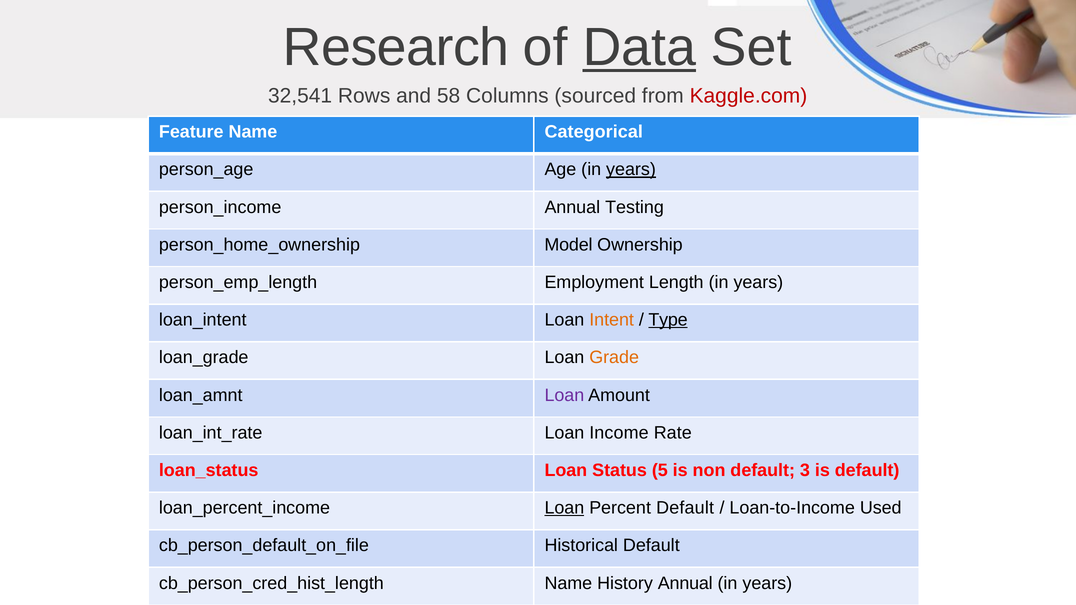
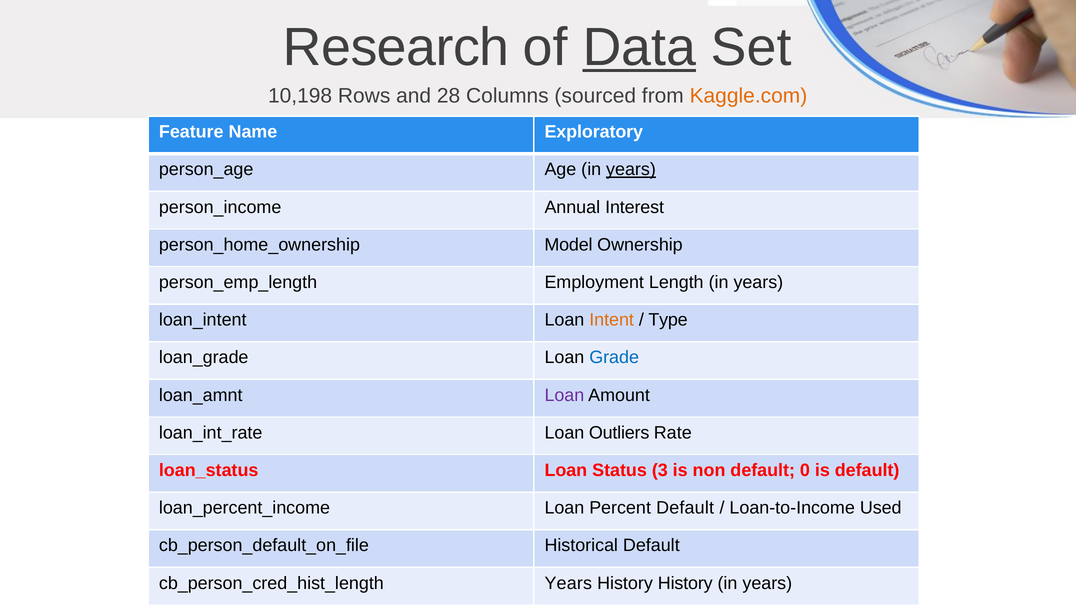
32,541: 32,541 -> 10,198
58: 58 -> 28
Kaggle.com colour: red -> orange
Categorical: Categorical -> Exploratory
Testing: Testing -> Interest
Type underline: present -> none
Grade colour: orange -> blue
Income: Income -> Outliers
5: 5 -> 3
3: 3 -> 0
Loan at (564, 508) underline: present -> none
Name at (568, 583): Name -> Years
History Annual: Annual -> History
